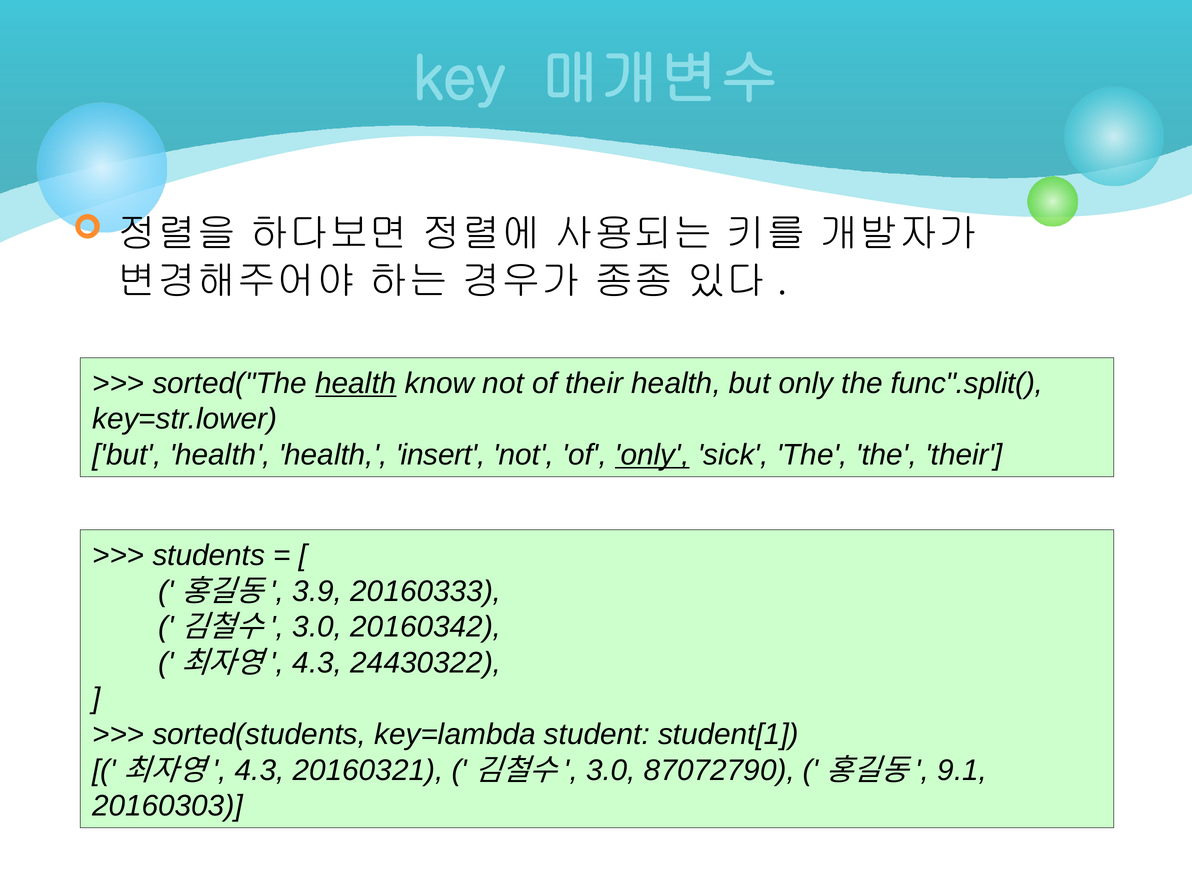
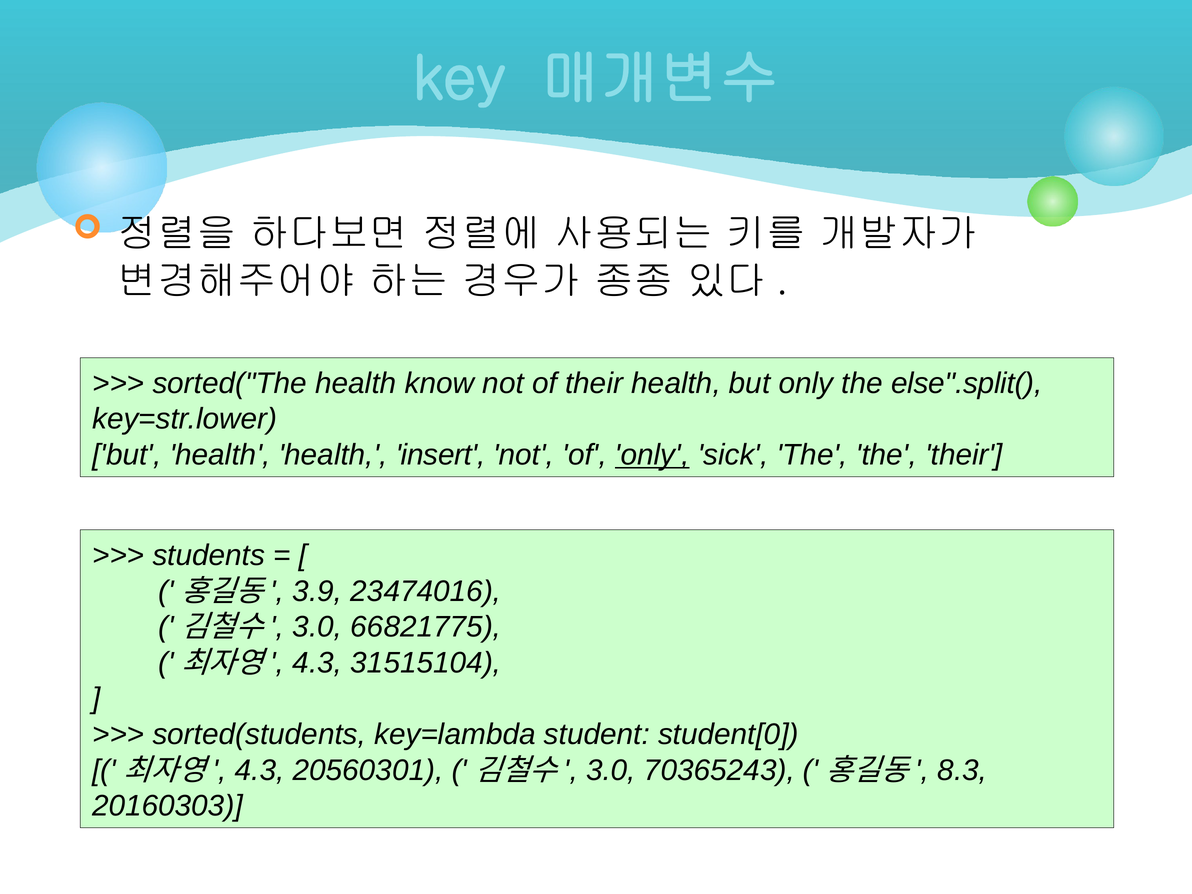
health at (356, 383) underline: present -> none
func".split(: func".split( -> else".split(
20160333: 20160333 -> 23474016
20160342: 20160342 -> 66821775
24430322: 24430322 -> 31515104
student[1: student[1 -> student[0
20160321: 20160321 -> 20560301
87072790: 87072790 -> 70365243
9.1: 9.1 -> 8.3
